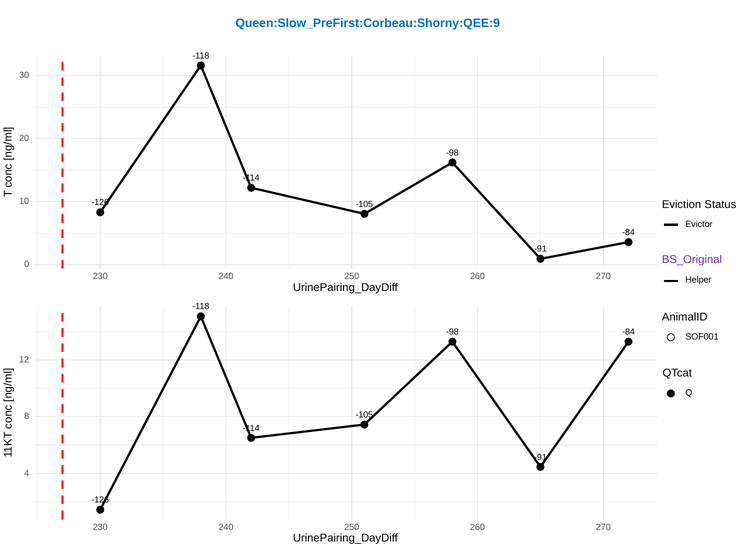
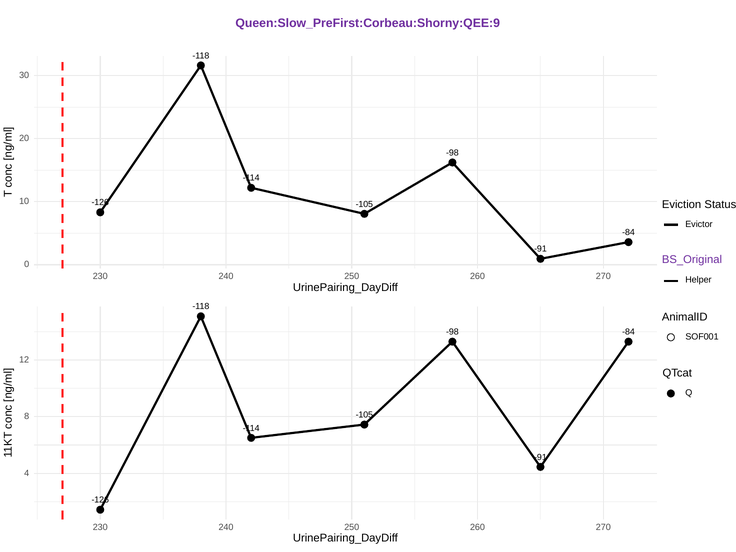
Queen:Slow_PreFirst:Corbeau:Shorny:QEE:9 colour: blue -> purple
